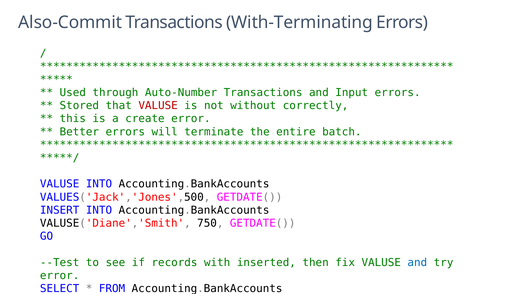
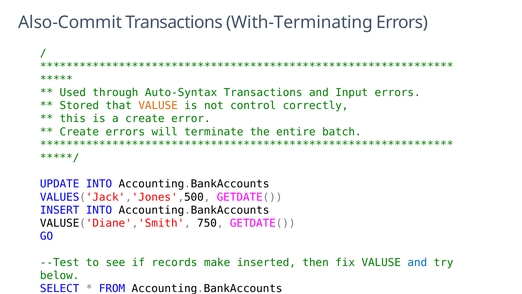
Auto-Number: Auto-Number -> Auto-Syntax
VALUSE at (158, 106) colour: red -> orange
without: without -> control
Better at (79, 132): Better -> Create
VALUSE at (60, 184): VALUSE -> UPDATE
with: with -> make
error at (60, 275): error -> below
